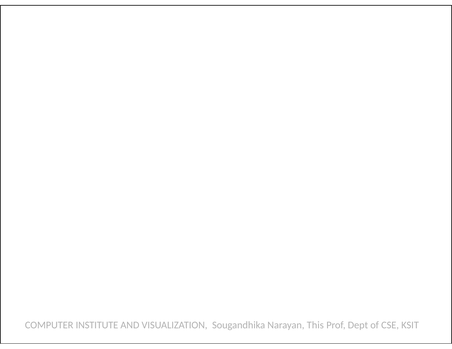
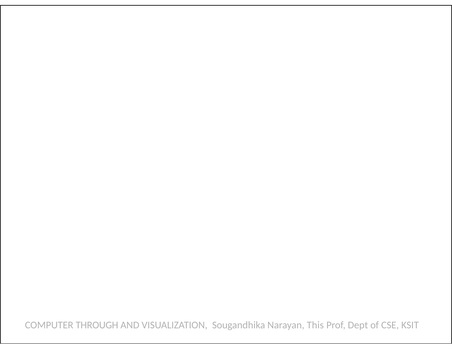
INSTITUTE: INSTITUTE -> THROUGH
